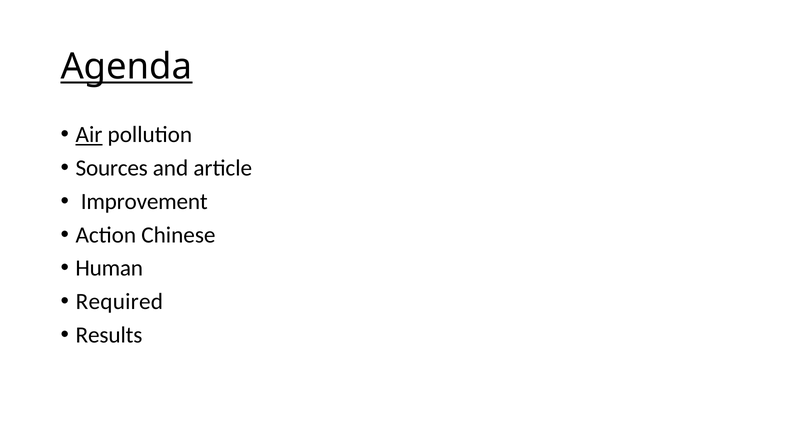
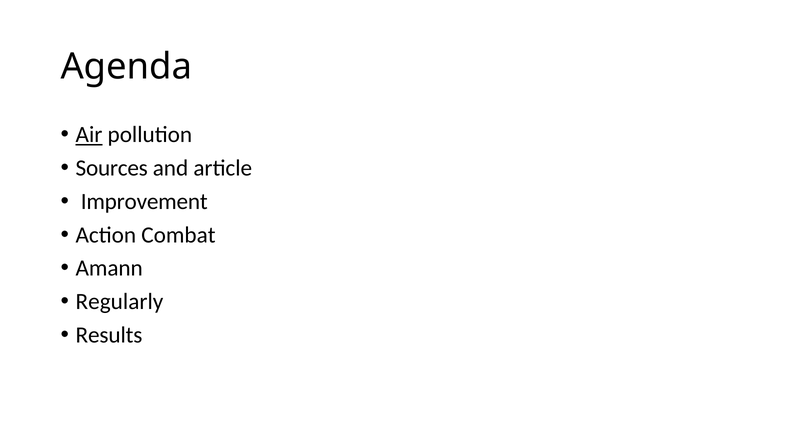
Agenda underline: present -> none
Chinese: Chinese -> Combat
Human: Human -> Amann
Required: Required -> Regularly
